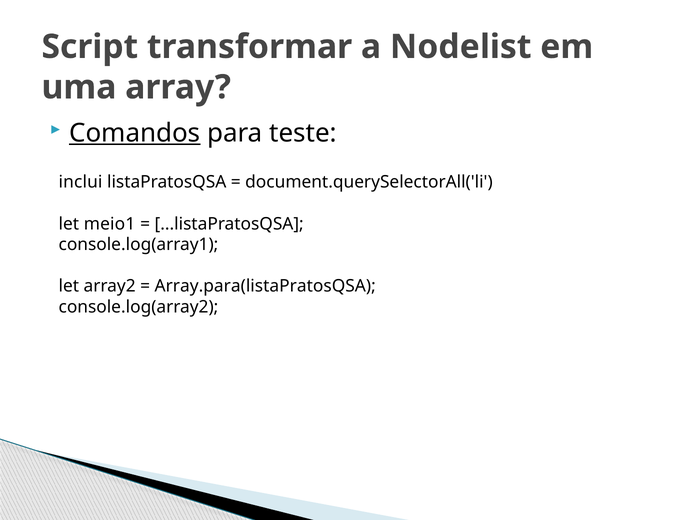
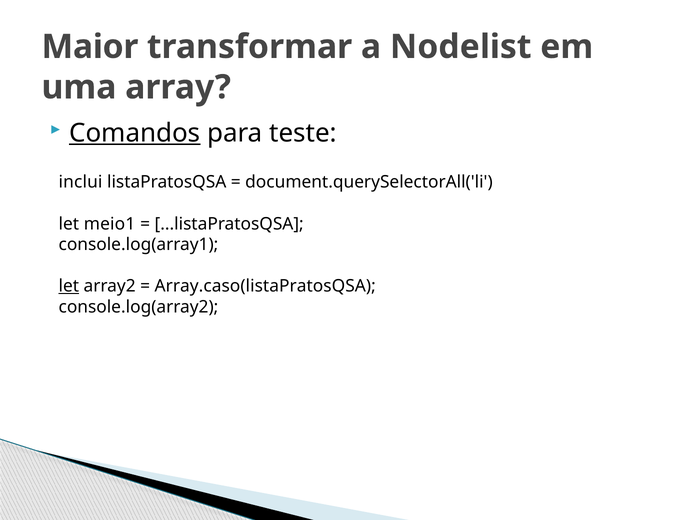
Script: Script -> Maior
let at (69, 286) underline: none -> present
Array.para(listaPratosQSA: Array.para(listaPratosQSA -> Array.caso(listaPratosQSA
